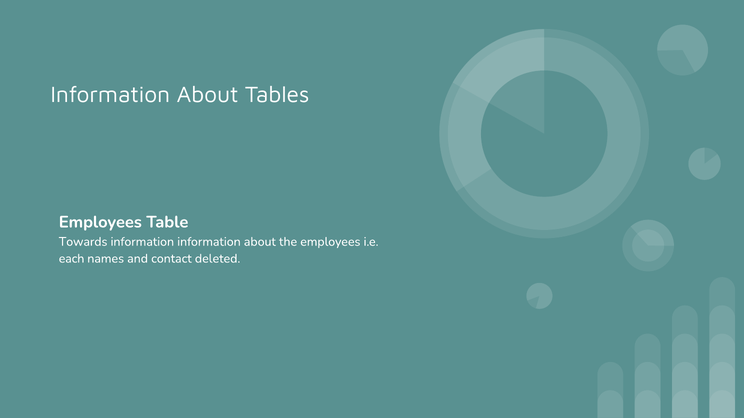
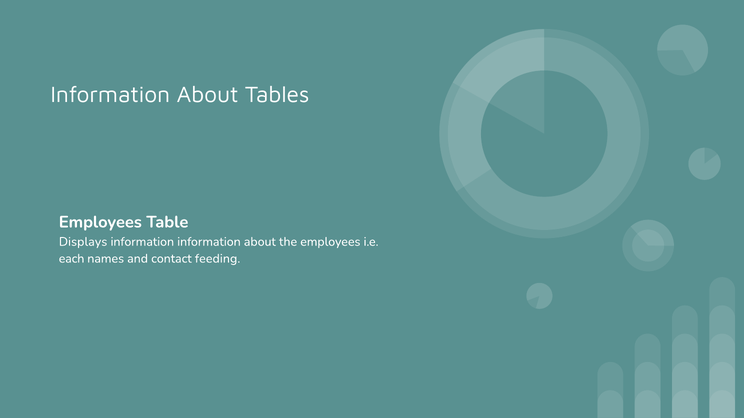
Towards: Towards -> Displays
deleted: deleted -> feeding
